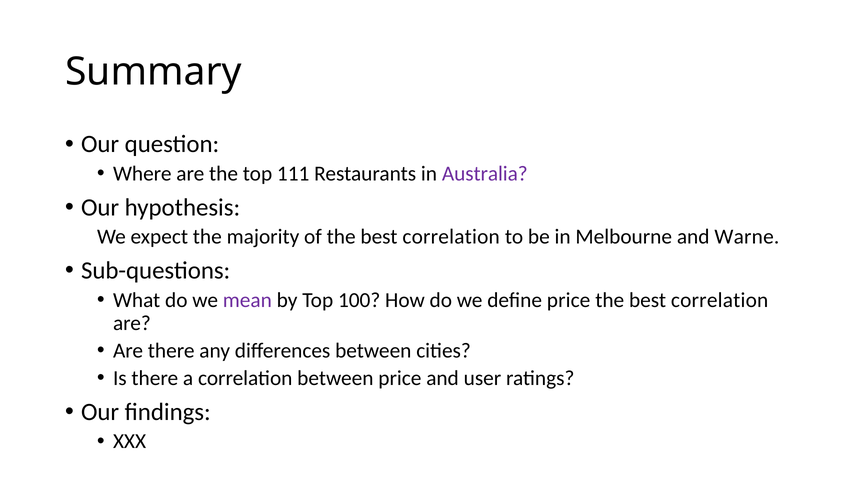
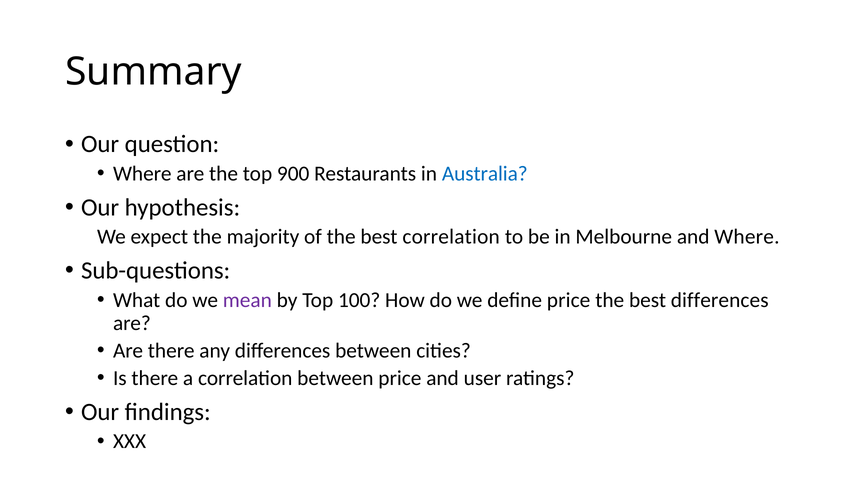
111: 111 -> 900
Australia colour: purple -> blue
and Warne: Warne -> Where
correlation at (720, 300): correlation -> differences
